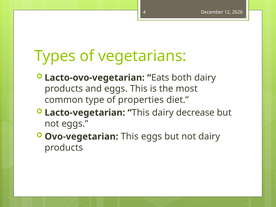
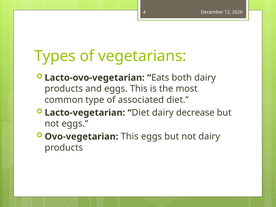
properties: properties -> associated
This at (141, 113): This -> Diet
